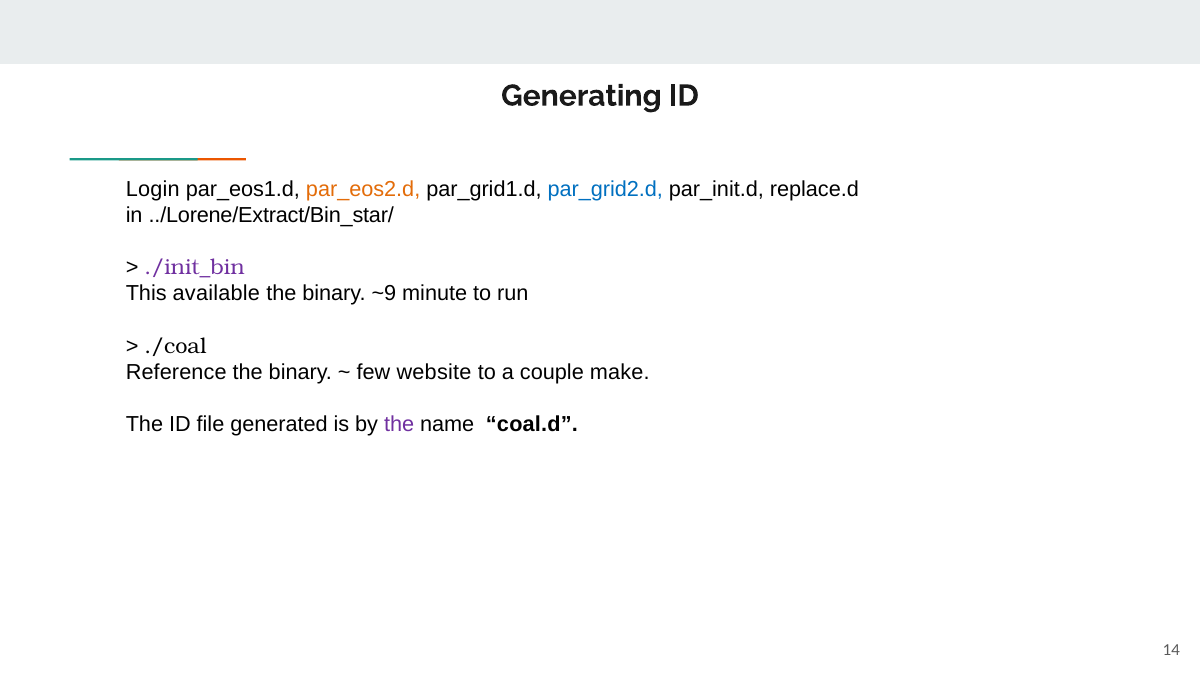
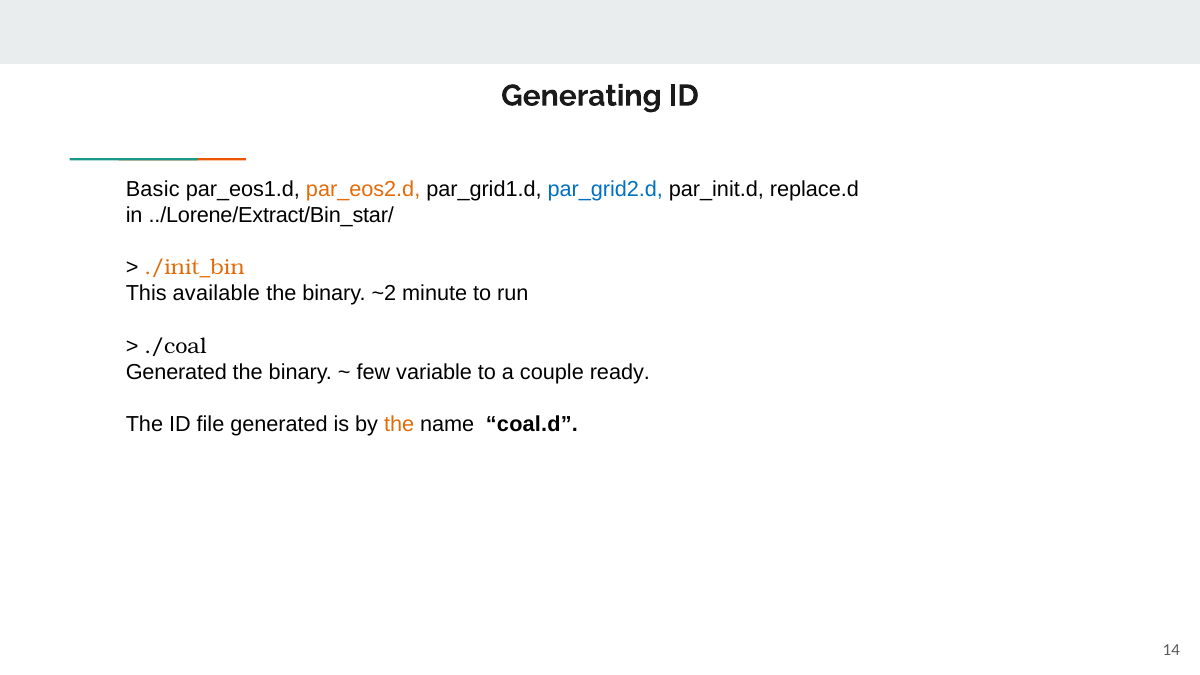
Login: Login -> Basic
./init_bin colour: purple -> orange
~9: ~9 -> ~2
Reference at (176, 372): Reference -> Generated
website: website -> variable
make: make -> ready
the at (399, 424) colour: purple -> orange
